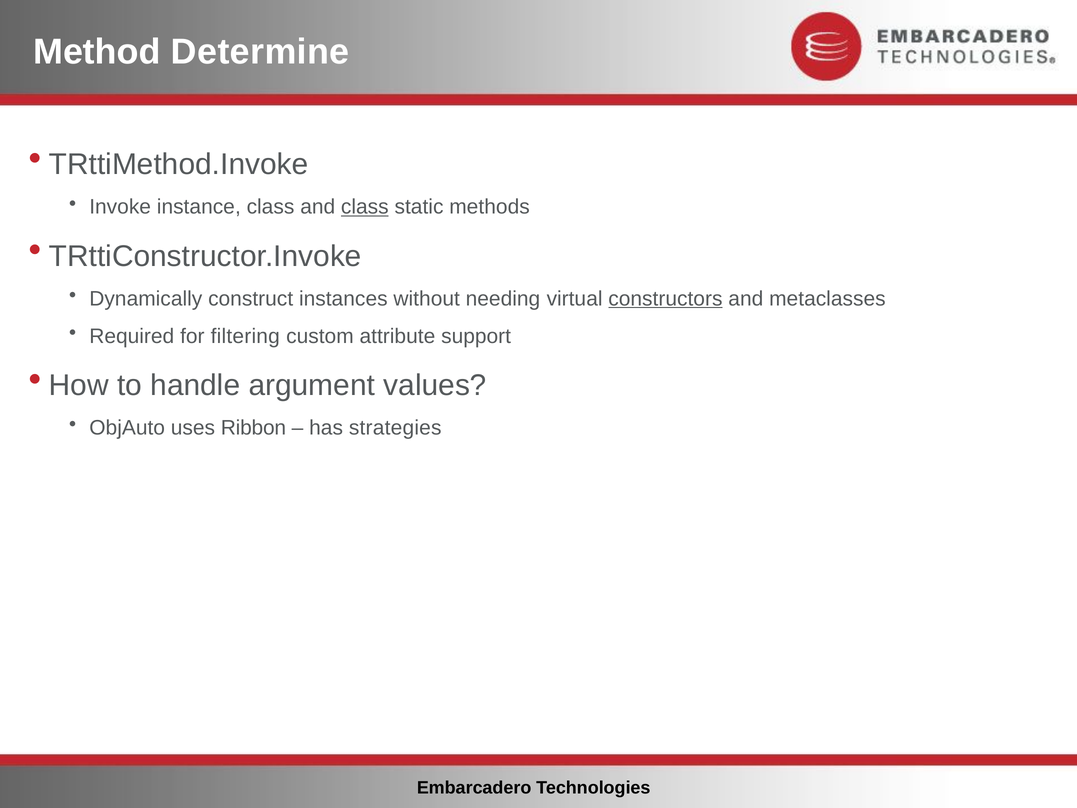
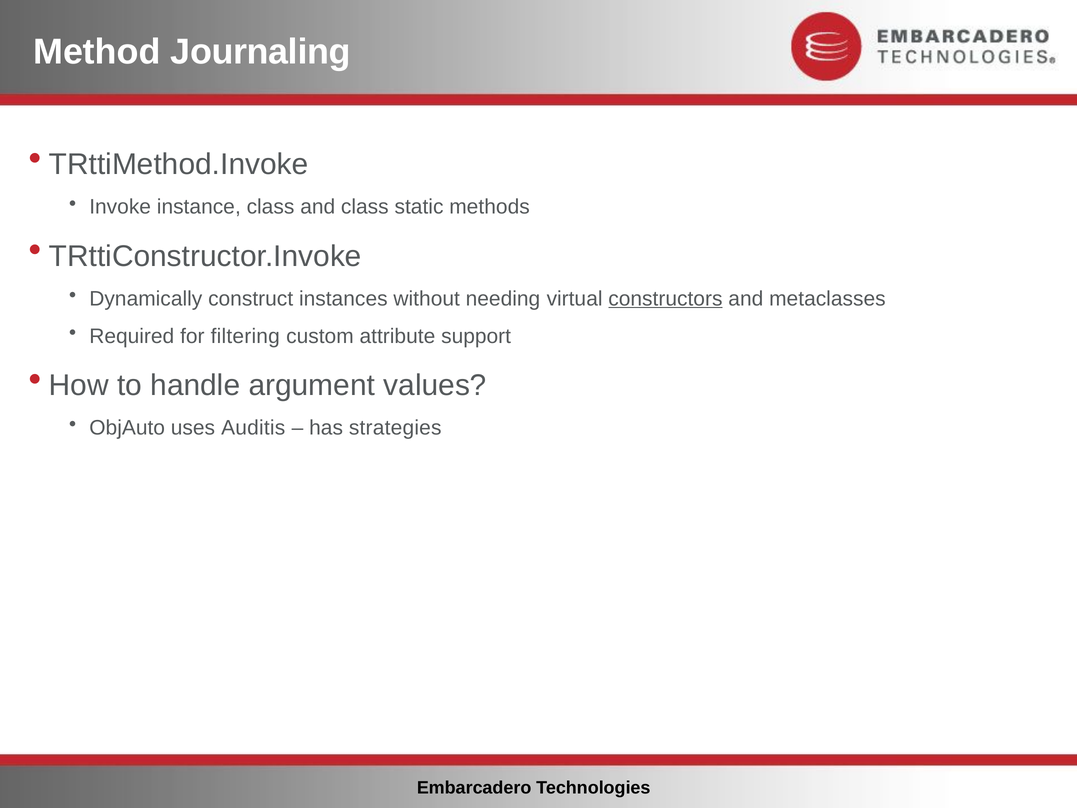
Determine: Determine -> Journaling
class at (365, 207) underline: present -> none
Ribbon: Ribbon -> Auditis
